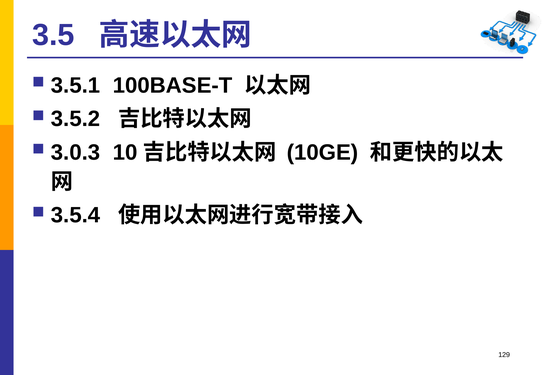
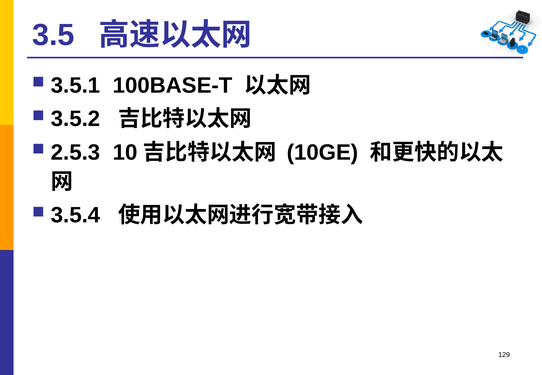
3.0.3: 3.0.3 -> 2.5.3
